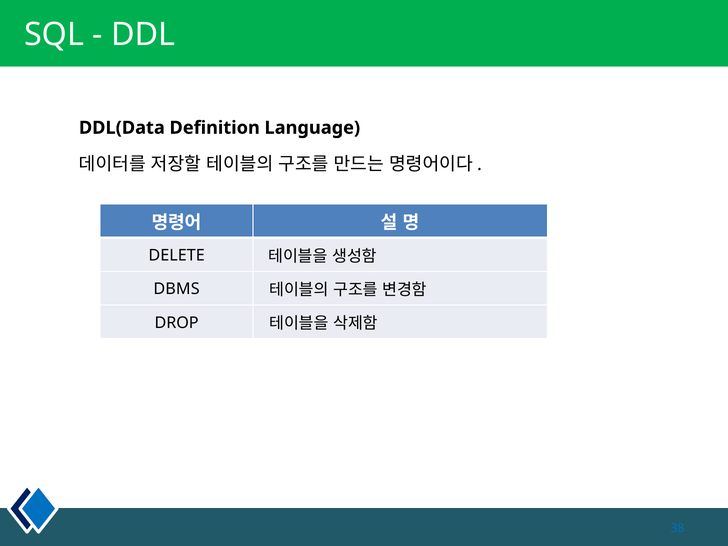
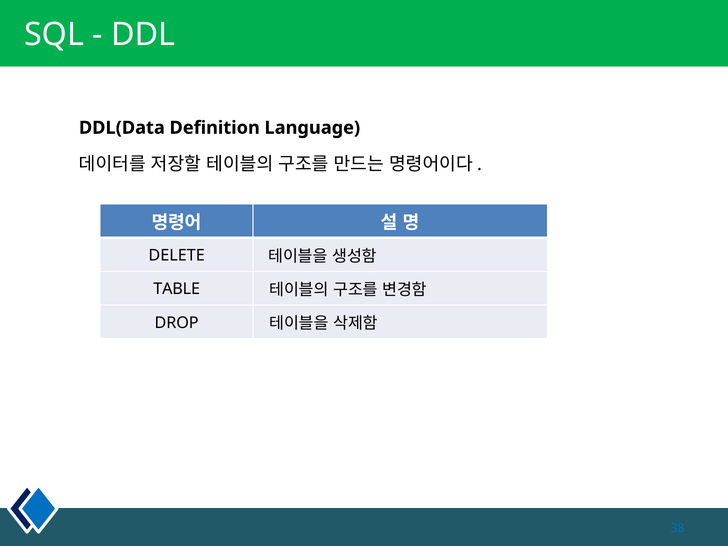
DBMS: DBMS -> TABLE
